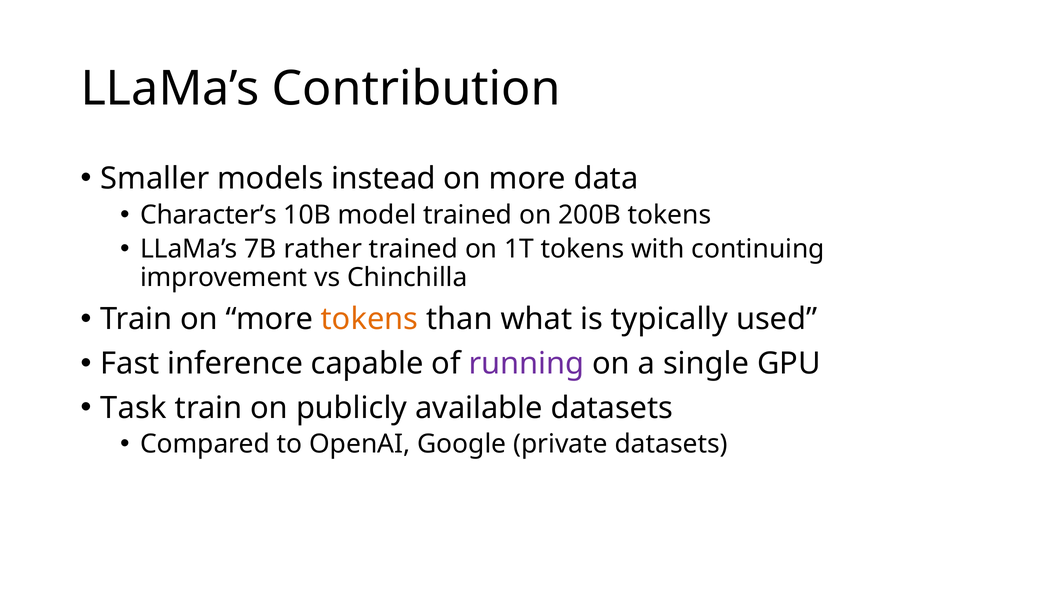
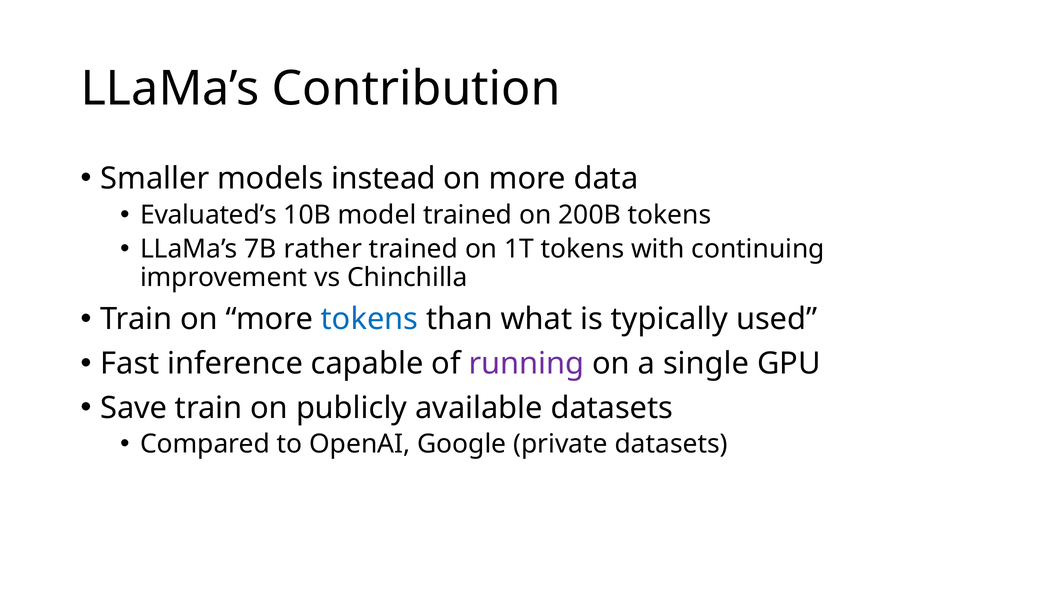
Character’s: Character’s -> Evaluated’s
tokens at (370, 320) colour: orange -> blue
Task: Task -> Save
